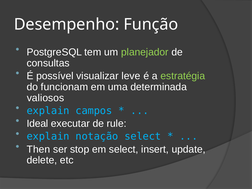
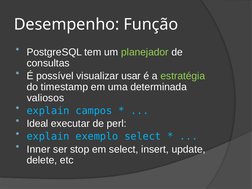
leve: leve -> usar
funcionam: funcionam -> timestamp
rule: rule -> perl
notação: notação -> exemplo
Then: Then -> Inner
